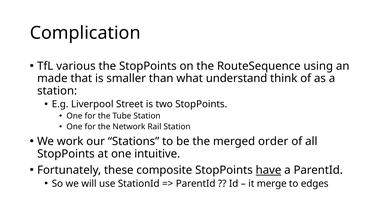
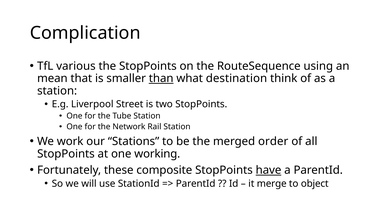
made: made -> mean
than underline: none -> present
understand: understand -> destination
intuitive: intuitive -> working
edges: edges -> object
